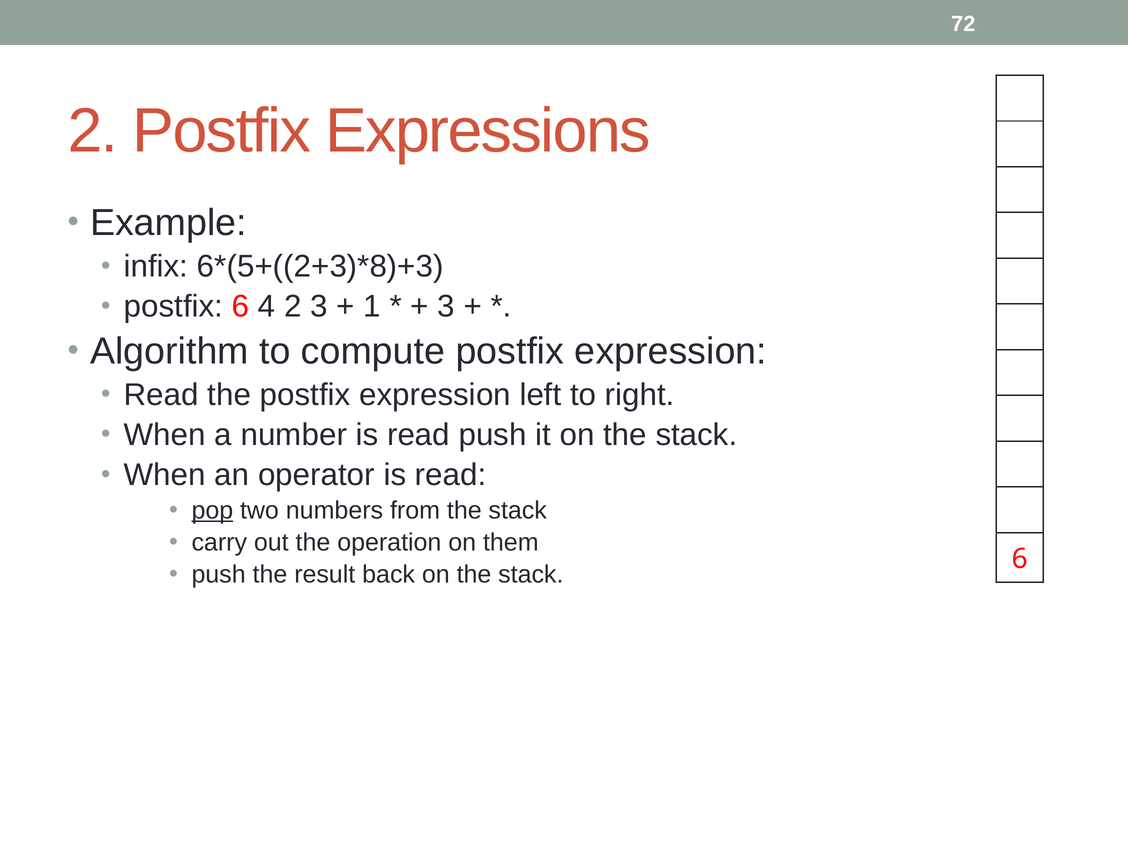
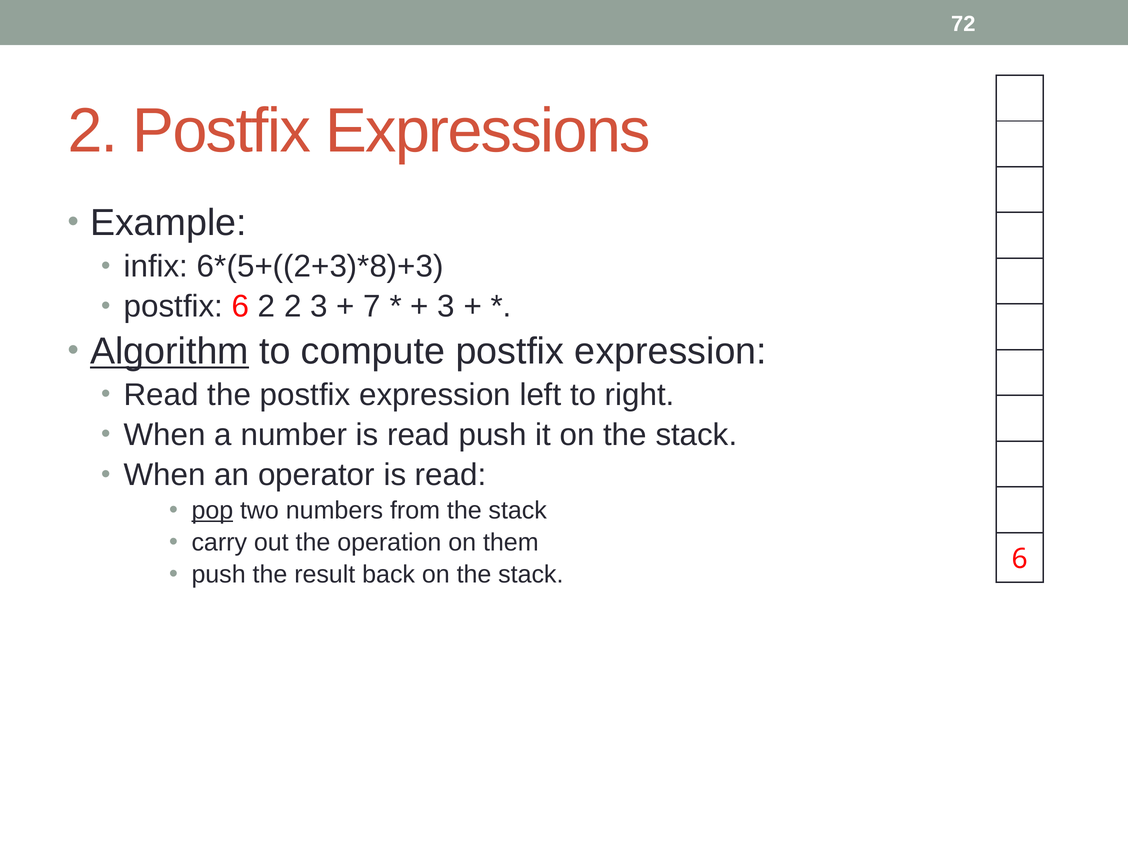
6 4: 4 -> 2
1: 1 -> 7
Algorithm underline: none -> present
